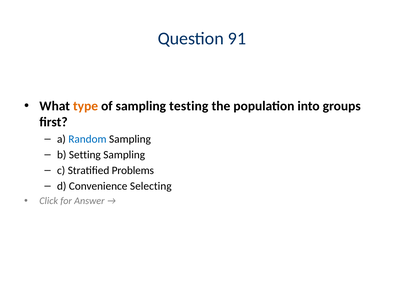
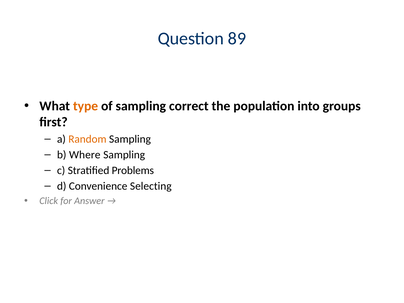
91: 91 -> 89
testing: testing -> correct
Random colour: blue -> orange
Setting: Setting -> Where
